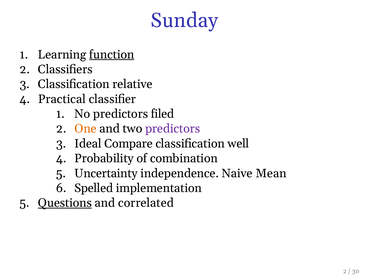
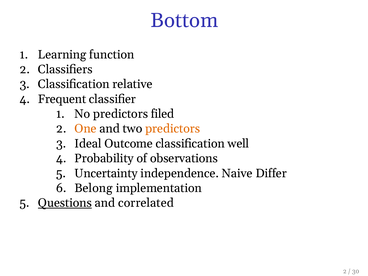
Sunday: Sunday -> Bottom
function underline: present -> none
Practical: Practical -> Frequent
predictors at (173, 129) colour: purple -> orange
Compare: Compare -> Outcome
combination: combination -> observations
Mean: Mean -> Differ
Spelled: Spelled -> Belong
